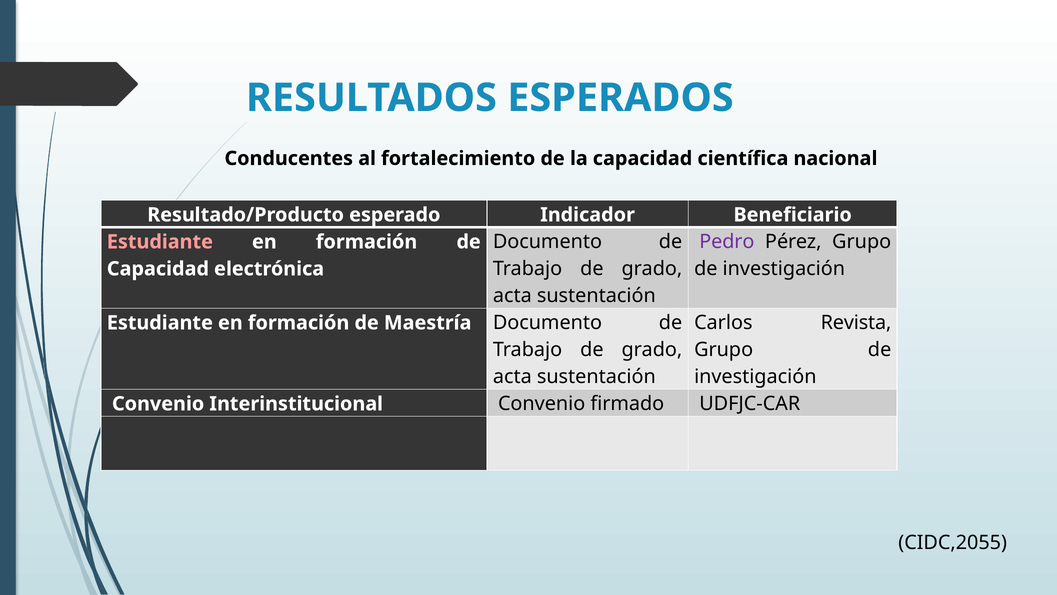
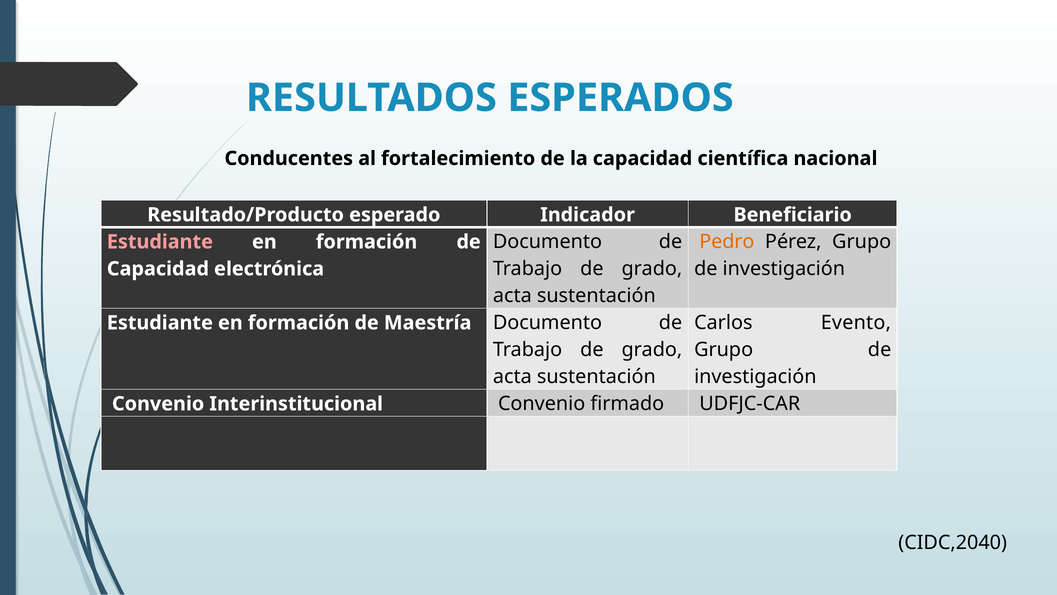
Pedro colour: purple -> orange
Revista: Revista -> Evento
CIDC,2055: CIDC,2055 -> CIDC,2040
